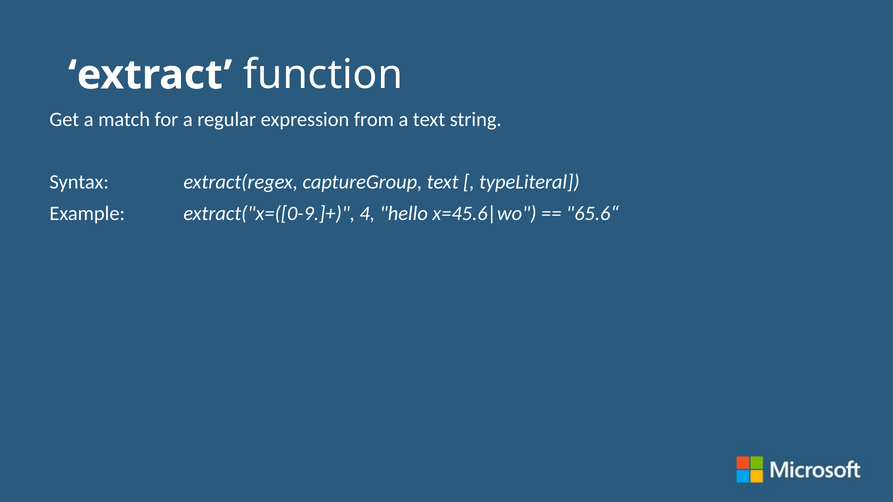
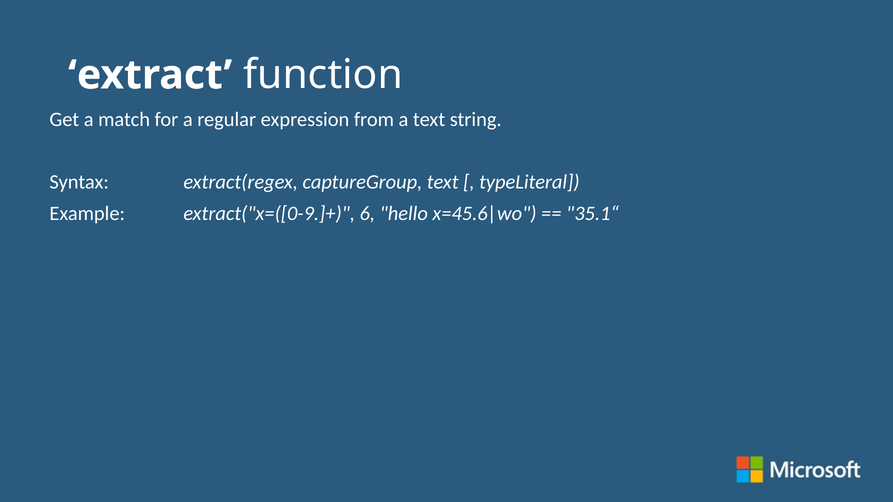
4: 4 -> 6
65.6“: 65.6“ -> 35.1“
